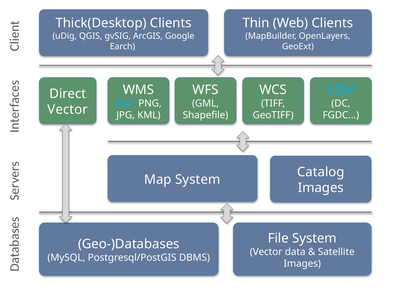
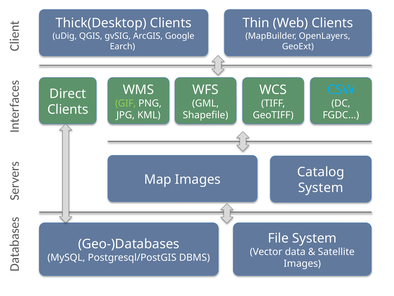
GIF colour: light blue -> light green
Vector at (68, 109): Vector -> Clients
Map System: System -> Images
Images at (321, 188): Images -> System
